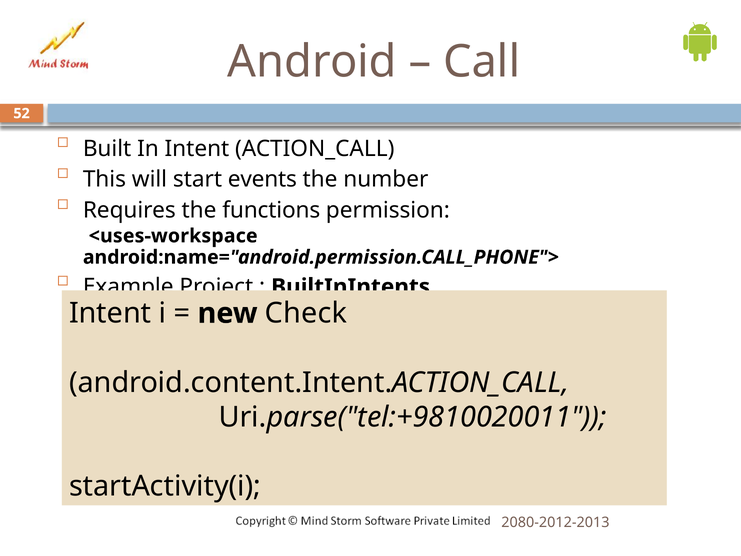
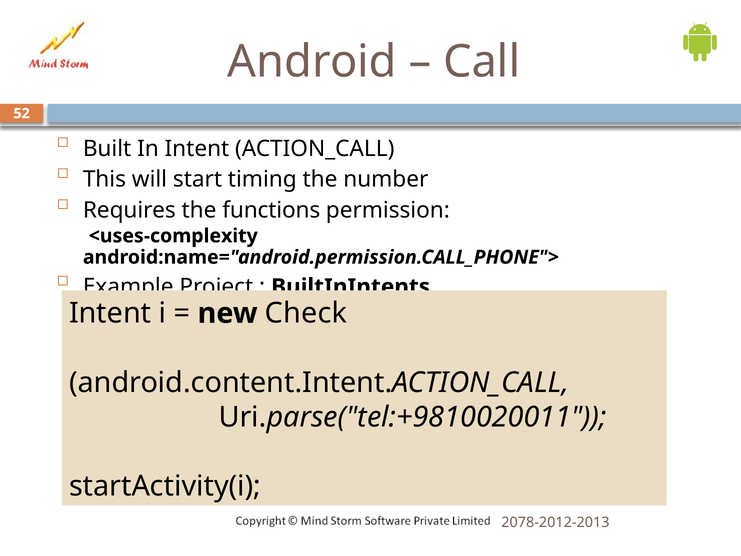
events: events -> timing
<uses-workspace: <uses-workspace -> <uses-complexity
2080-2012-2013: 2080-2012-2013 -> 2078-2012-2013
